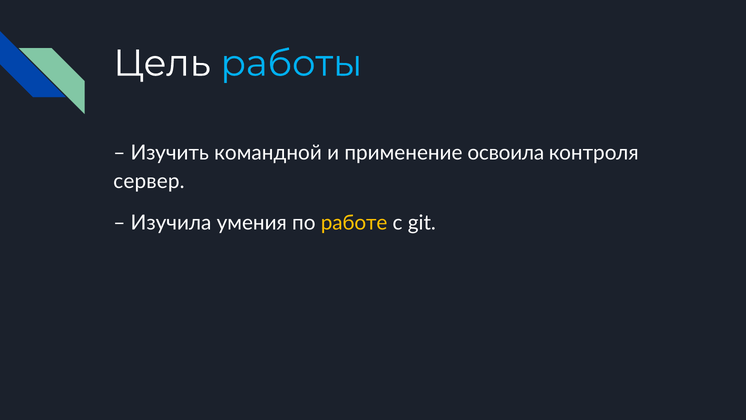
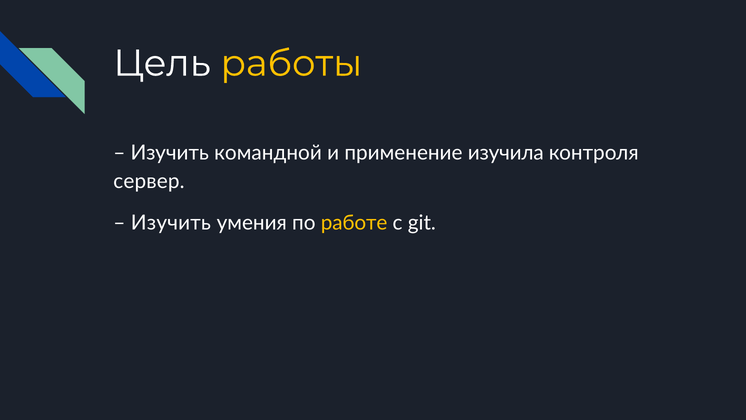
работы colour: light blue -> yellow
освоила: освоила -> изучила
Изучила at (171, 223): Изучила -> Изучить
